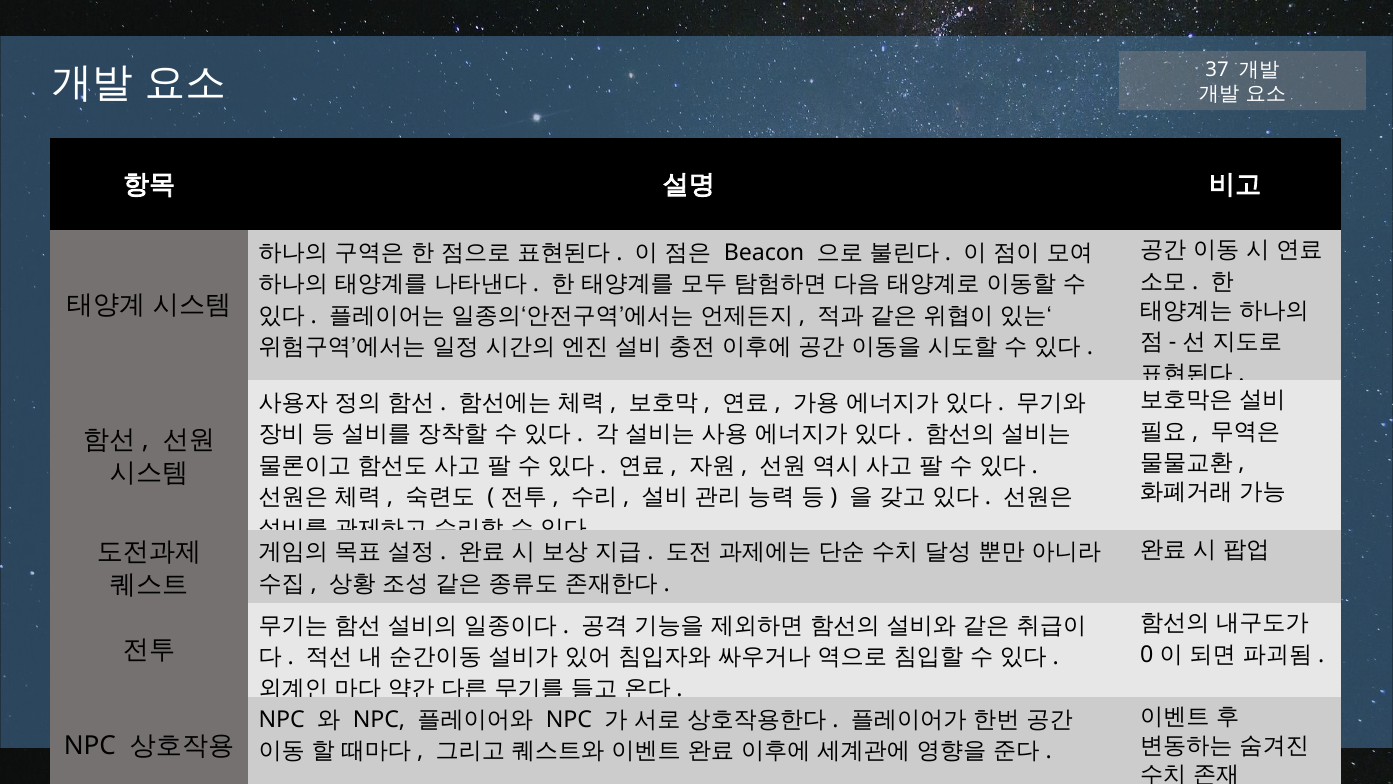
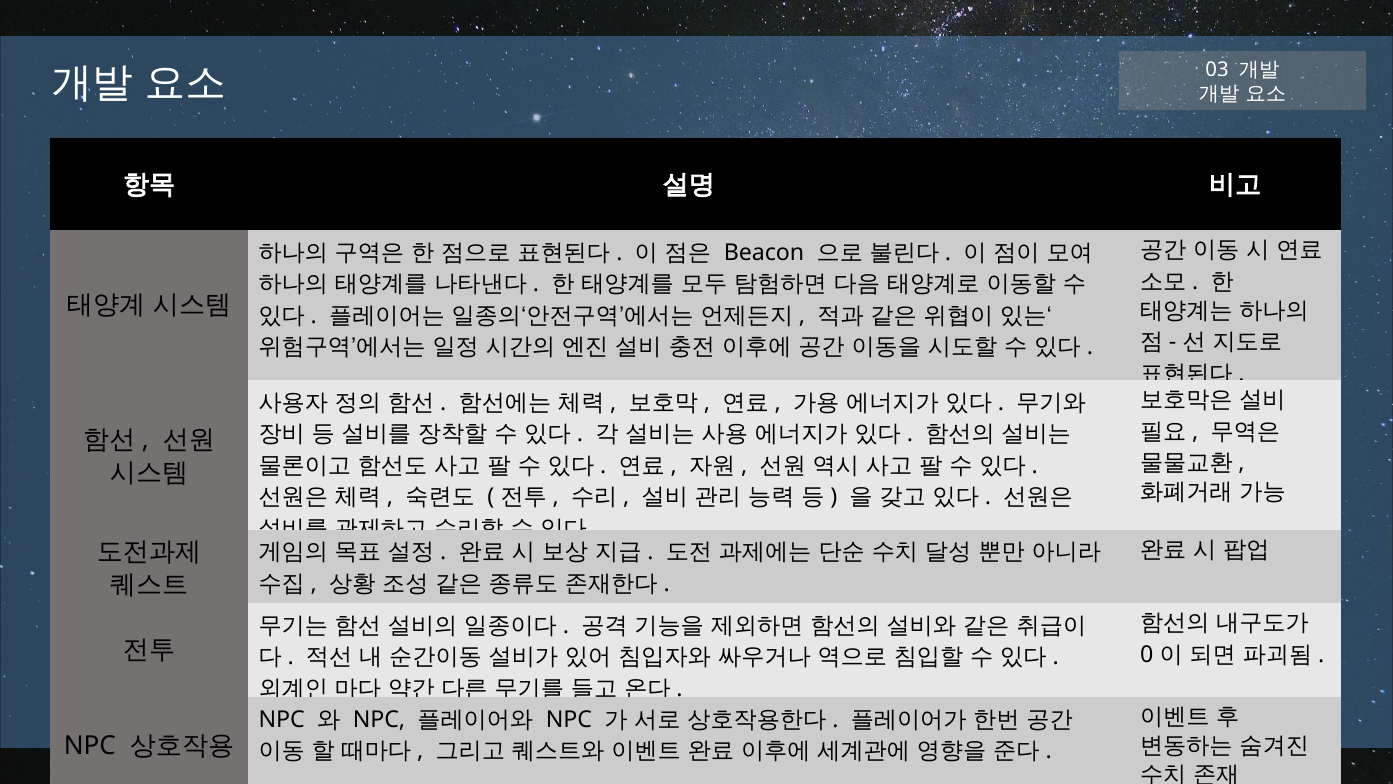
37: 37 -> 03
